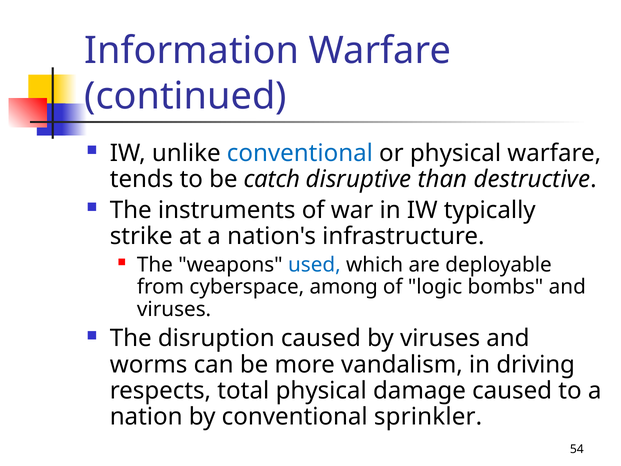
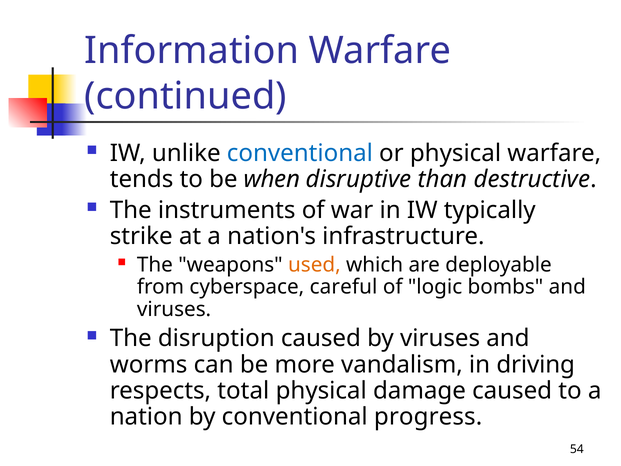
catch: catch -> when
used colour: blue -> orange
among: among -> careful
sprinkler: sprinkler -> progress
